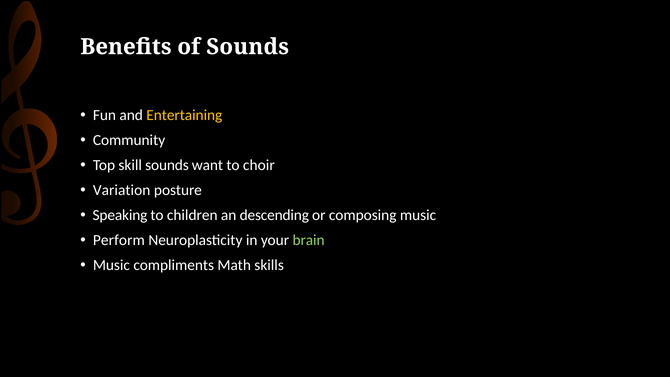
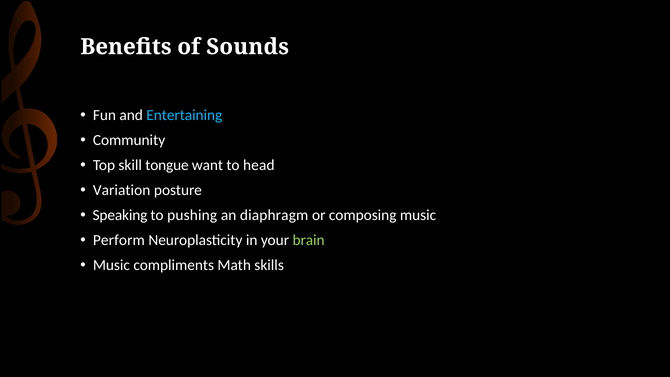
Entertaining colour: yellow -> light blue
skill sounds: sounds -> tongue
choir: choir -> head
children: children -> pushing
descending: descending -> diaphragm
